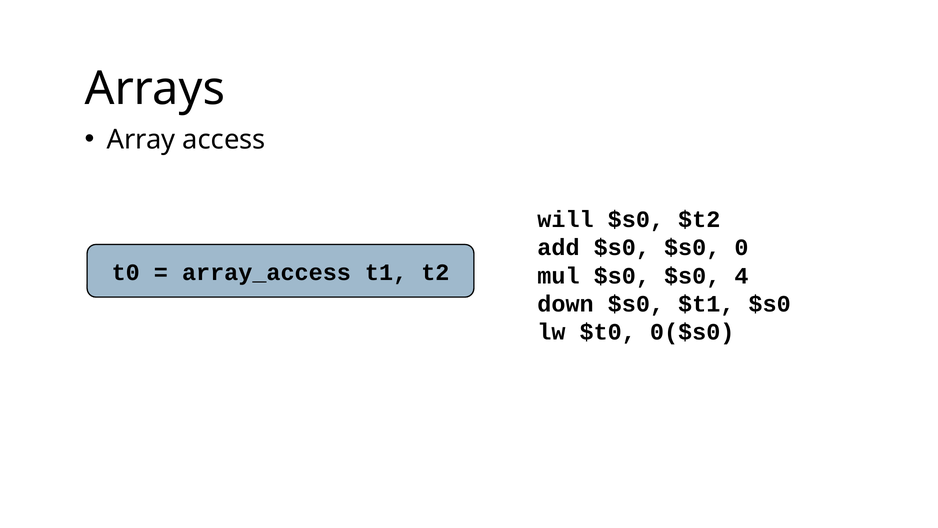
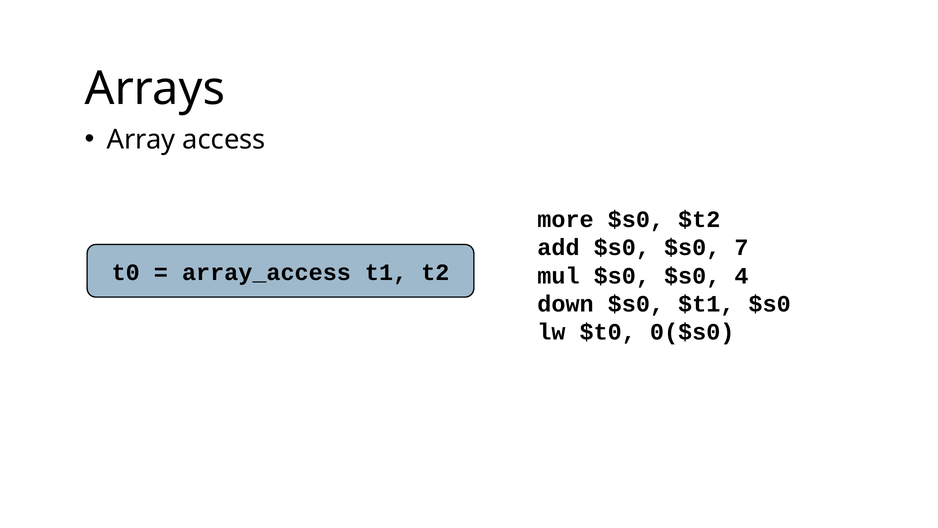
will: will -> more
0: 0 -> 7
